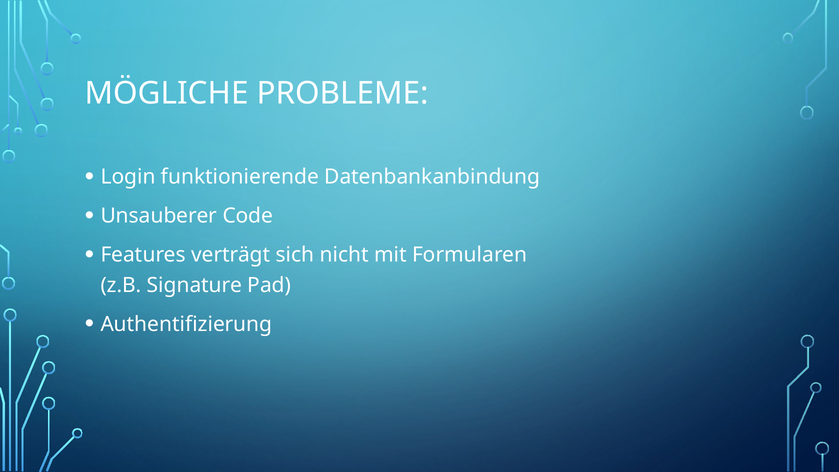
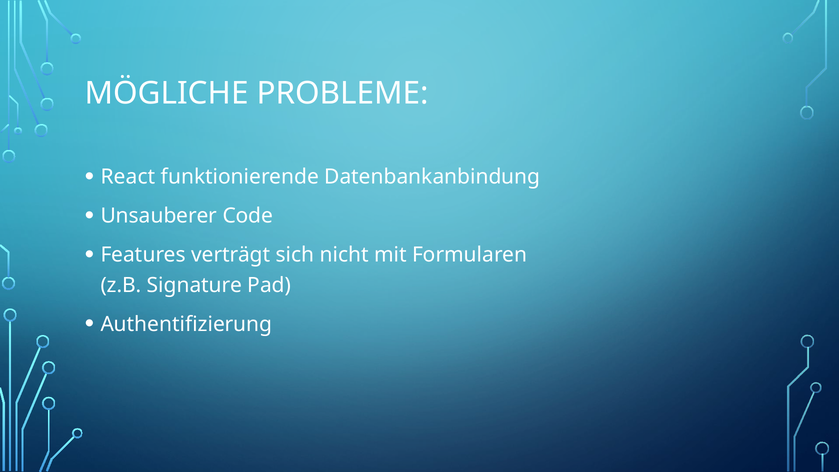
Login: Login -> React
